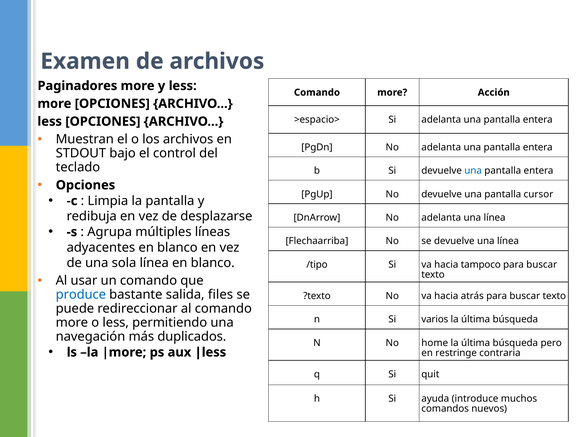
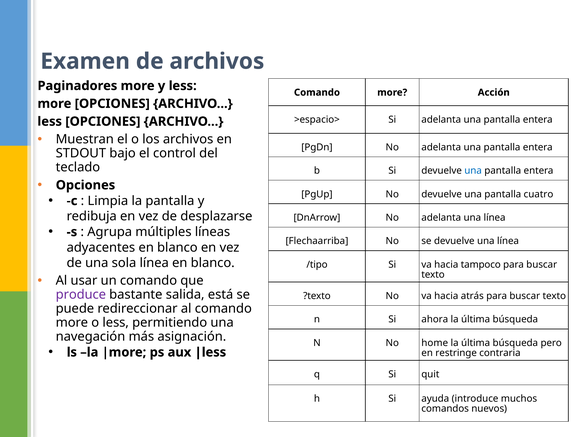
cursor: cursor -> cuatro
produce colour: blue -> purple
files: files -> está
varios: varios -> ahora
duplicados: duplicados -> asignación
